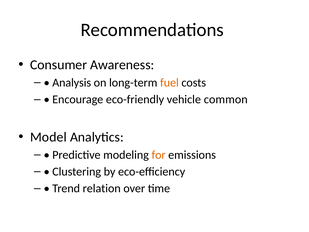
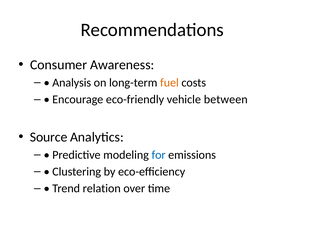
common: common -> between
Model: Model -> Source
for colour: orange -> blue
